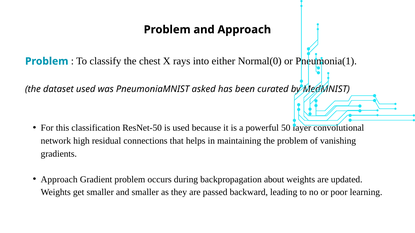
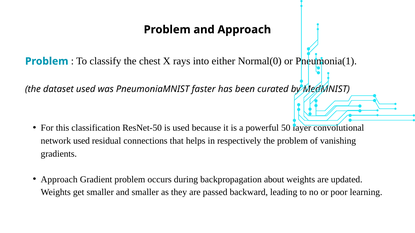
asked: asked -> faster
network high: high -> used
maintaining: maintaining -> respectively
